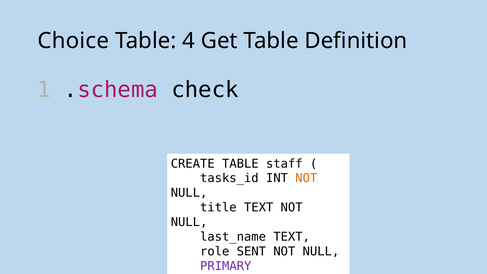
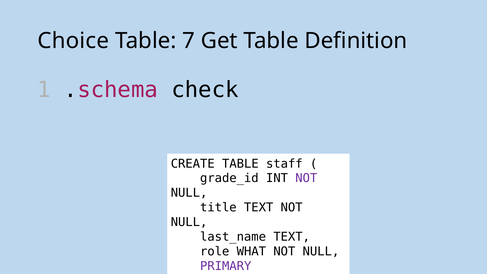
4: 4 -> 7
tasks_id: tasks_id -> grade_id
NOT at (306, 178) colour: orange -> purple
SENT: SENT -> WHAT
